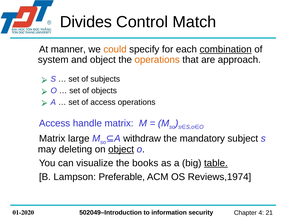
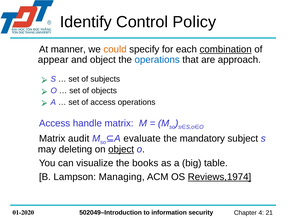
Divides: Divides -> Identify
Match: Match -> Policy
system: system -> appear
operations at (157, 60) colour: orange -> blue
large: large -> audit
withdraw: withdraw -> evaluate
table underline: present -> none
Preferable: Preferable -> Managing
Reviews,1974 underline: none -> present
